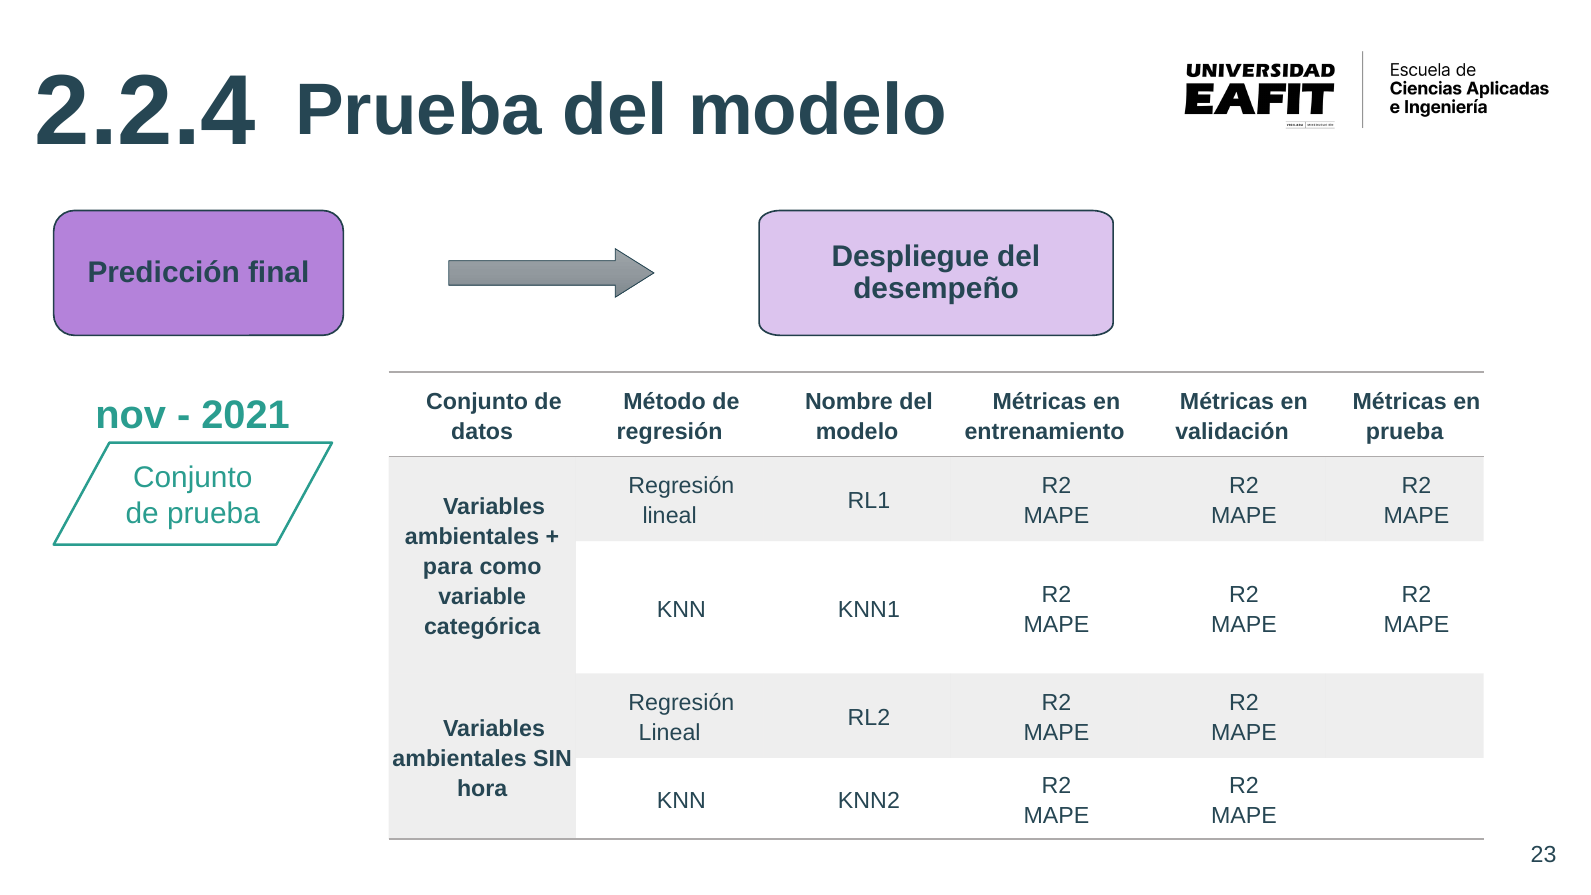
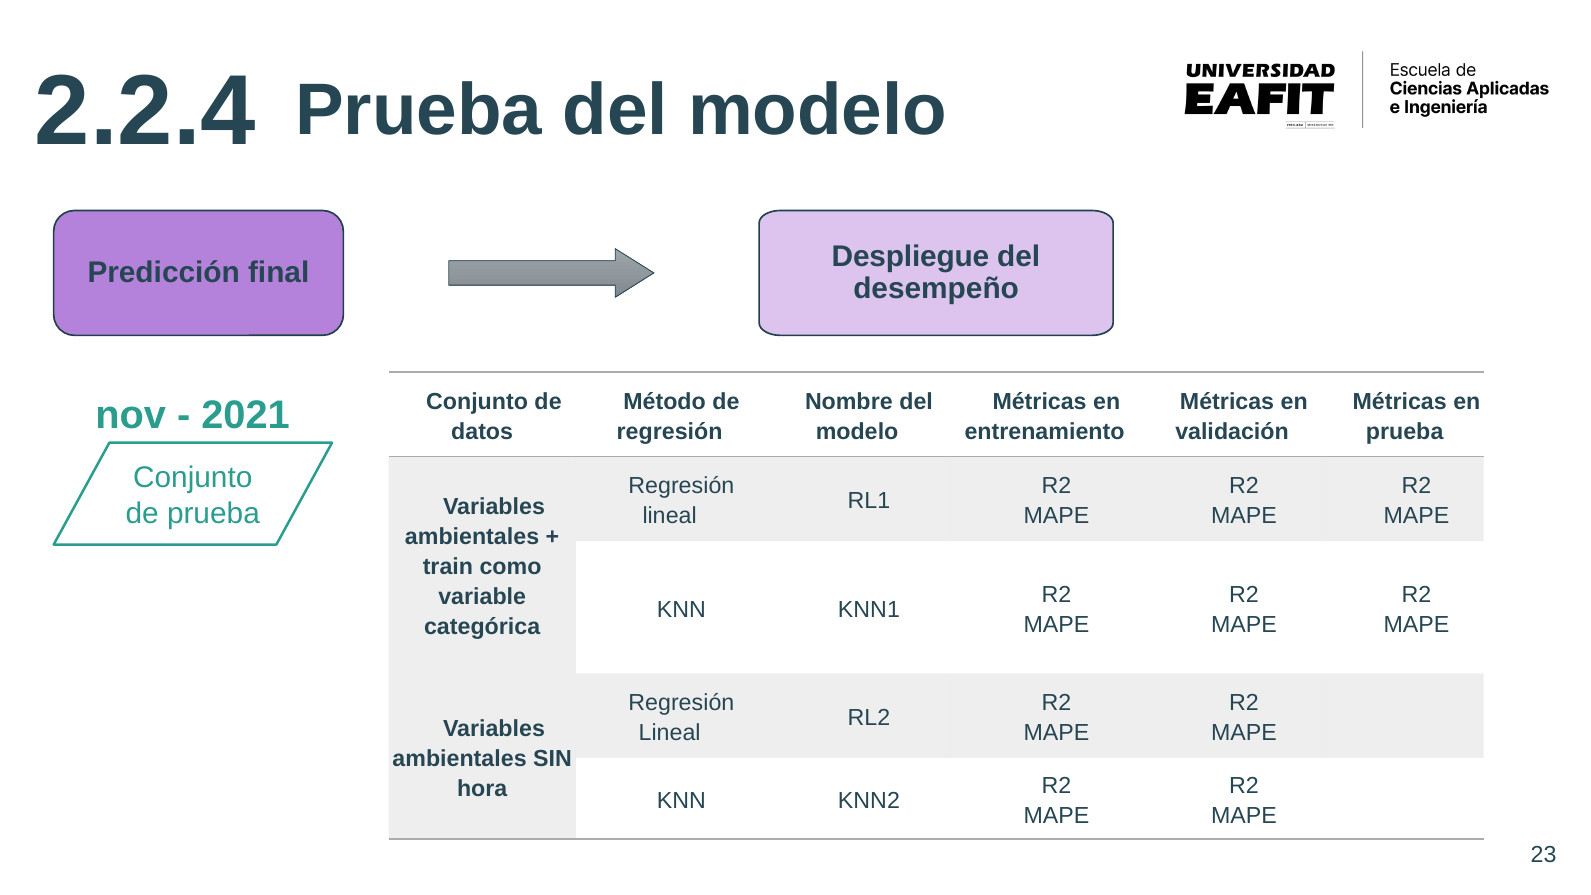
para: para -> train
